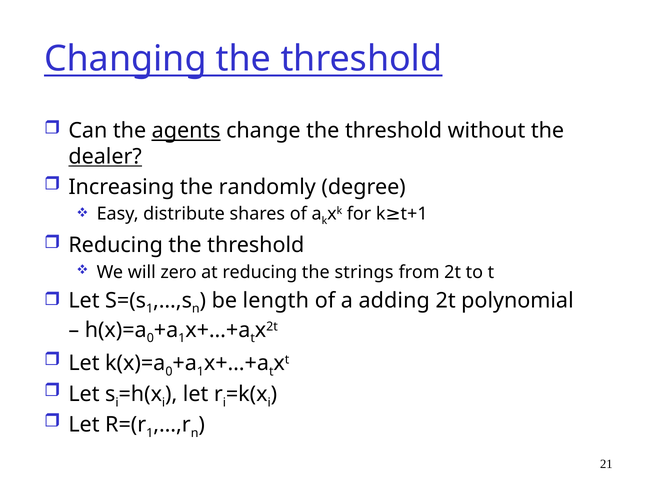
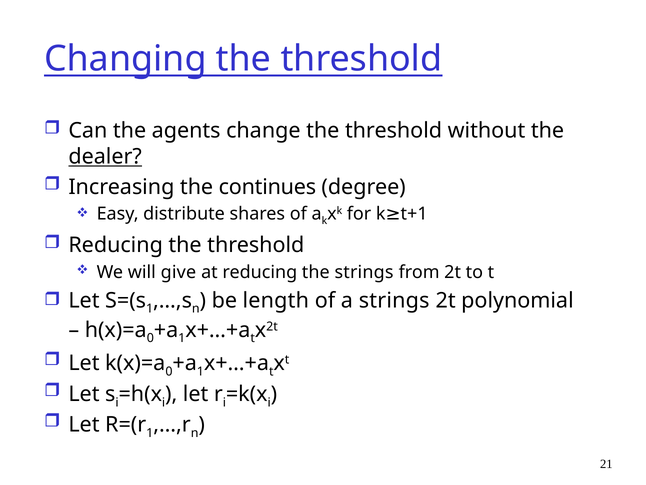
agents underline: present -> none
randomly: randomly -> continues
zero: zero -> give
a adding: adding -> strings
